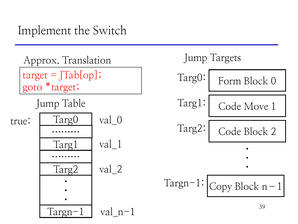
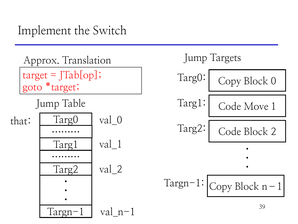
Form at (230, 81): Form -> Copy
true: true -> that
